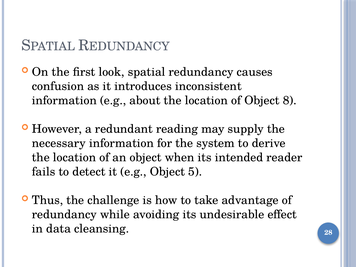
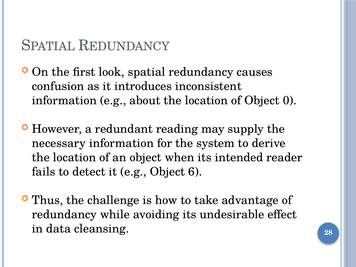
8: 8 -> 0
5: 5 -> 6
